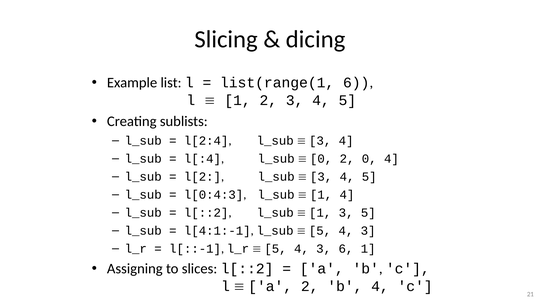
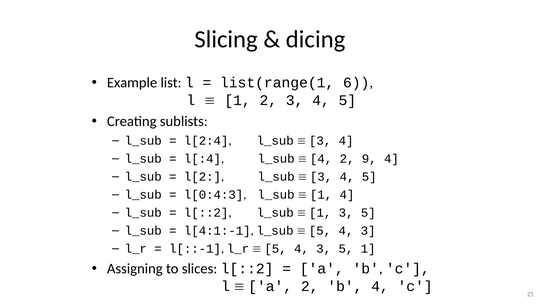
0 at (321, 159): 0 -> 4
2 0: 0 -> 9
4 3 6: 6 -> 5
